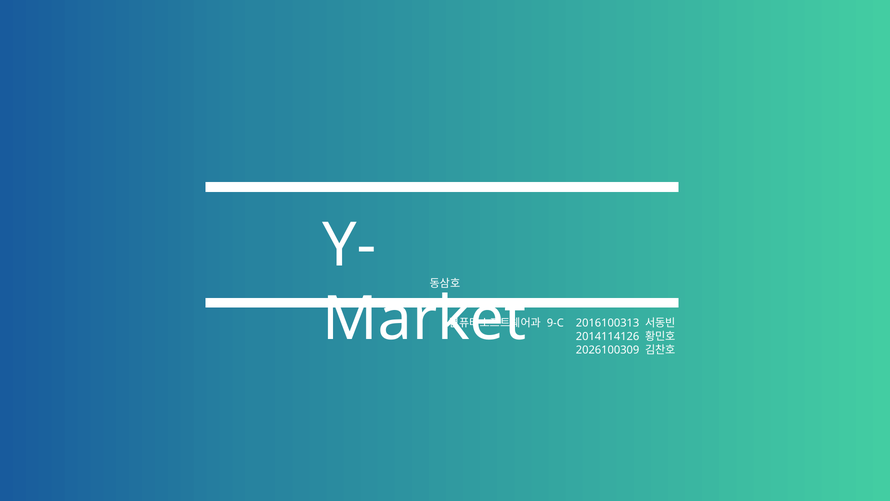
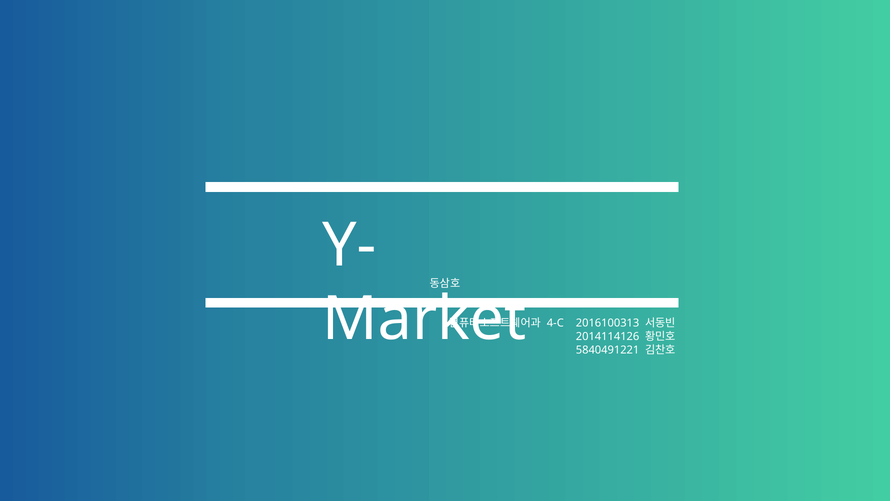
9-C: 9-C -> 4-C
2026100309: 2026100309 -> 5840491221
